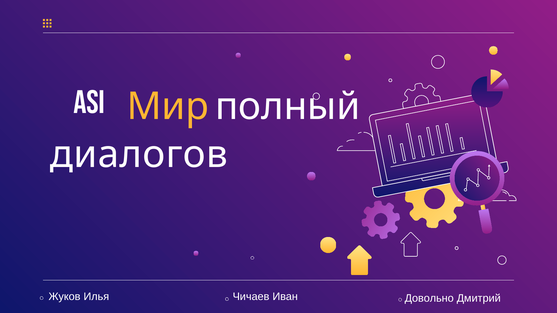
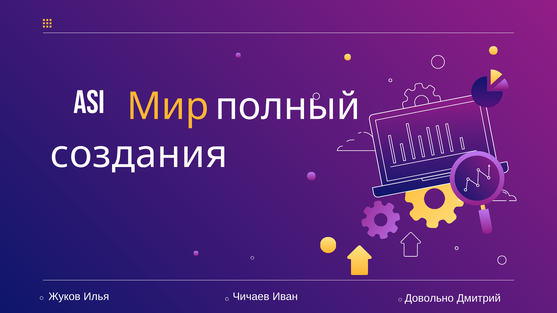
диалогов: диалогов -> создания
